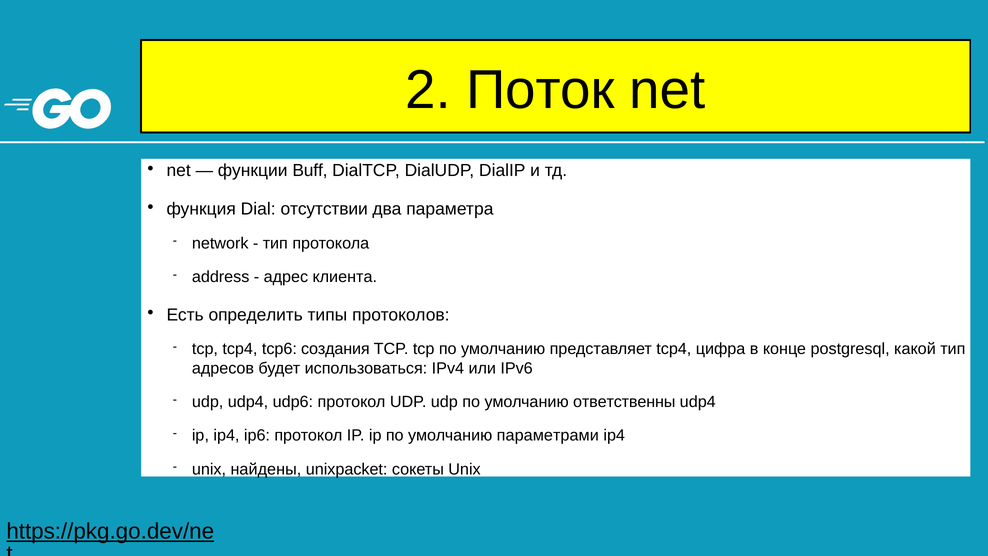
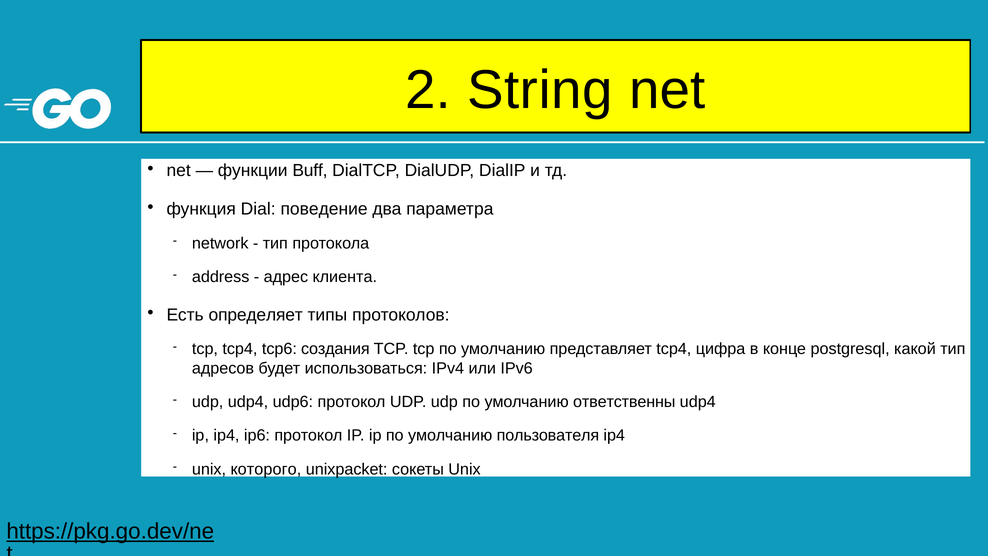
Поток: Поток -> String
отсутствии: отсутствии -> поведение
определить: определить -> определяет
параметрами: параметрами -> пользователя
найдены: найдены -> которого
